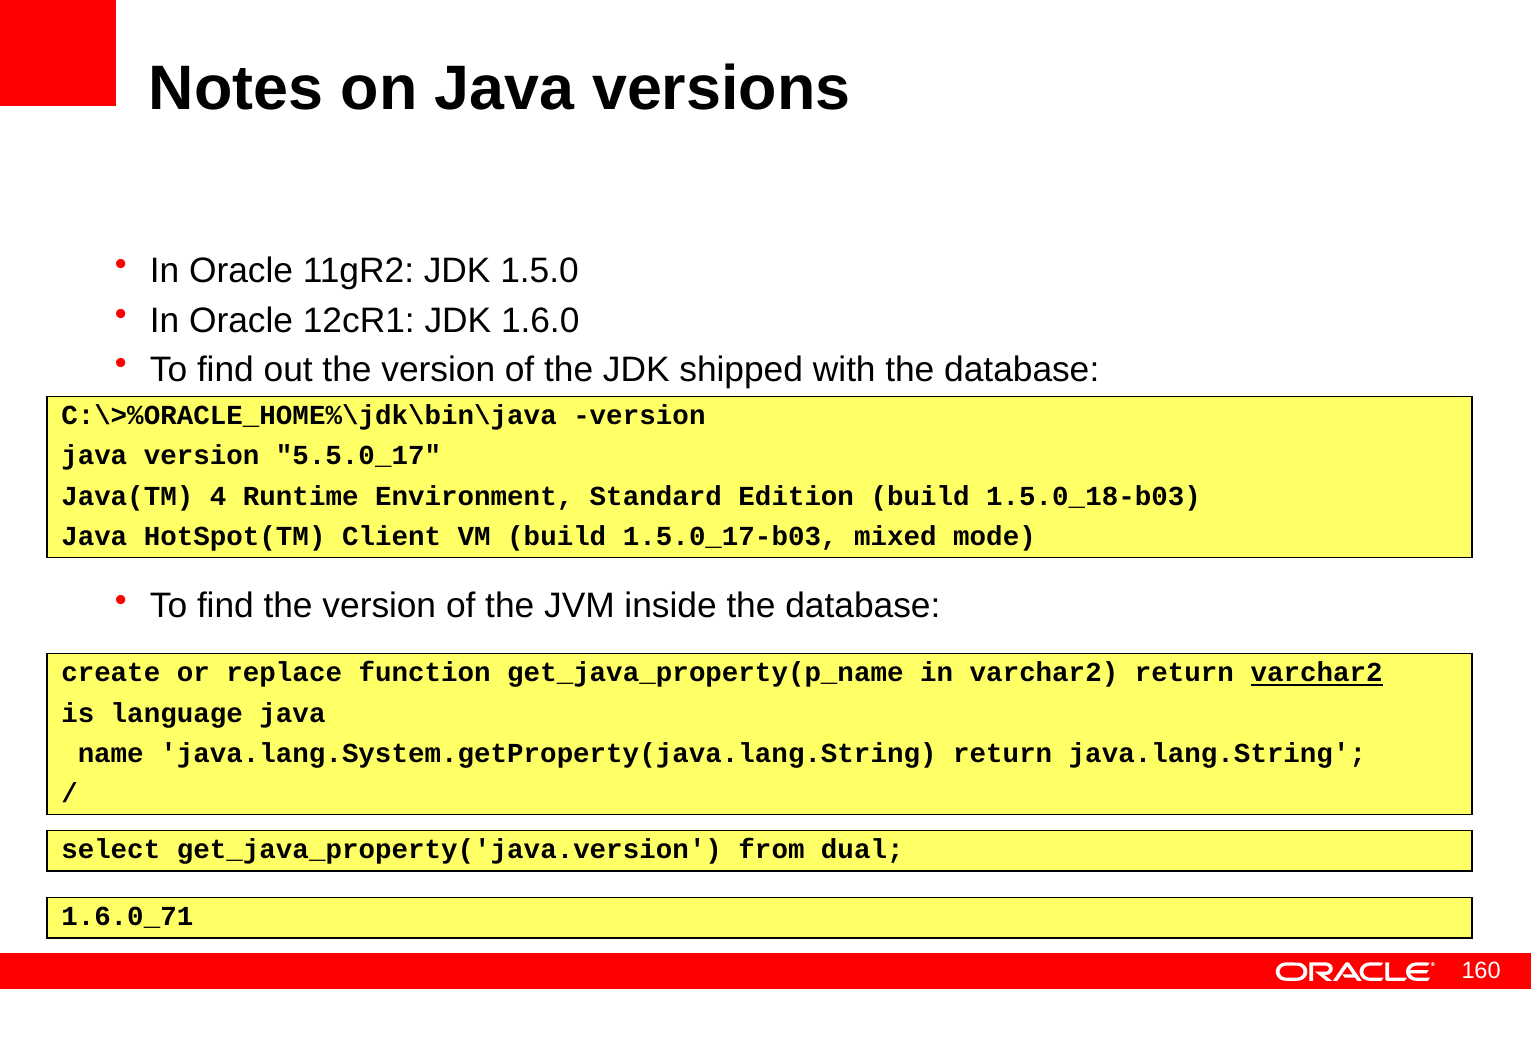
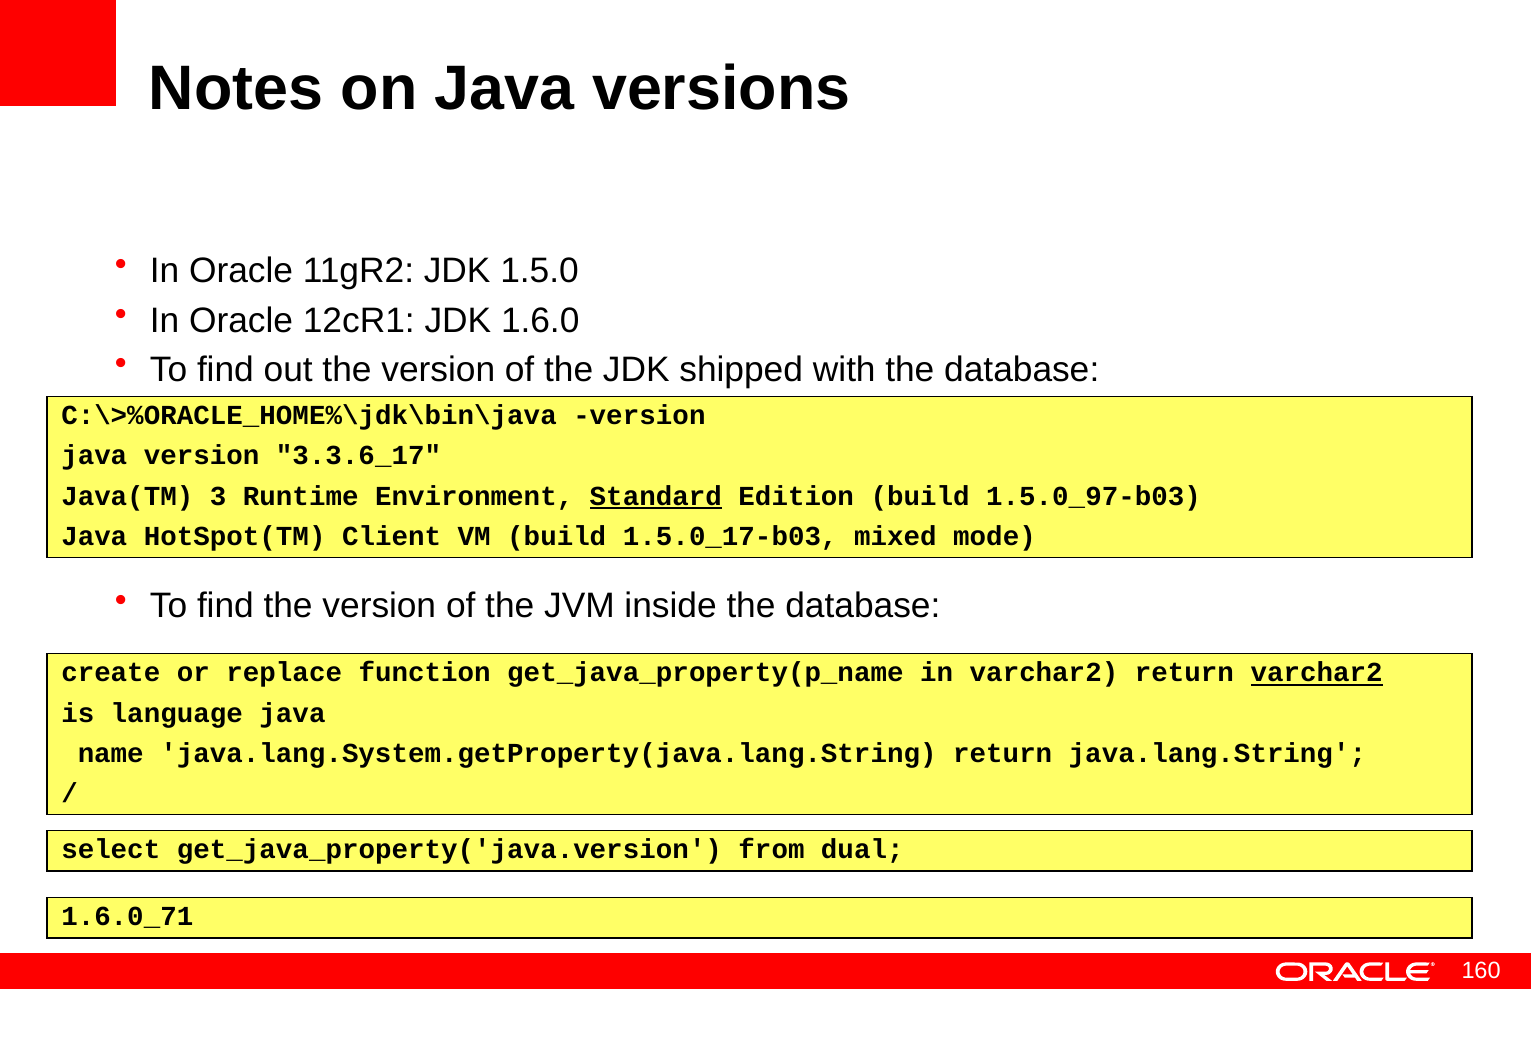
5.5.0_17: 5.5.0_17 -> 3.3.6_17
4: 4 -> 3
Standard underline: none -> present
1.5.0_18-b03: 1.5.0_18-b03 -> 1.5.0_97-b03
